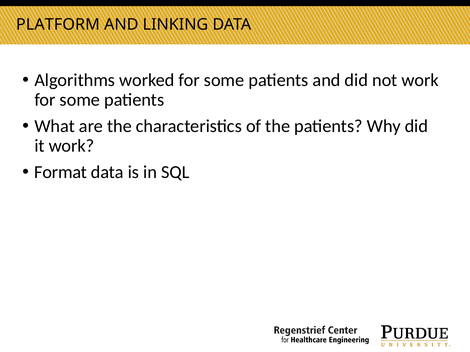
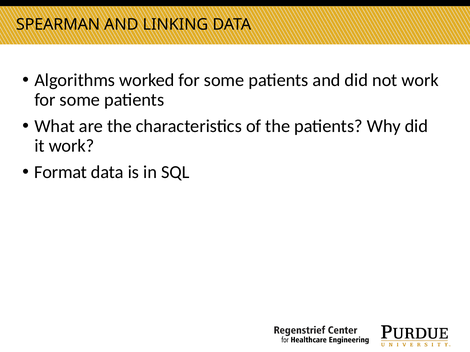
PLATFORM: PLATFORM -> SPEARMAN
